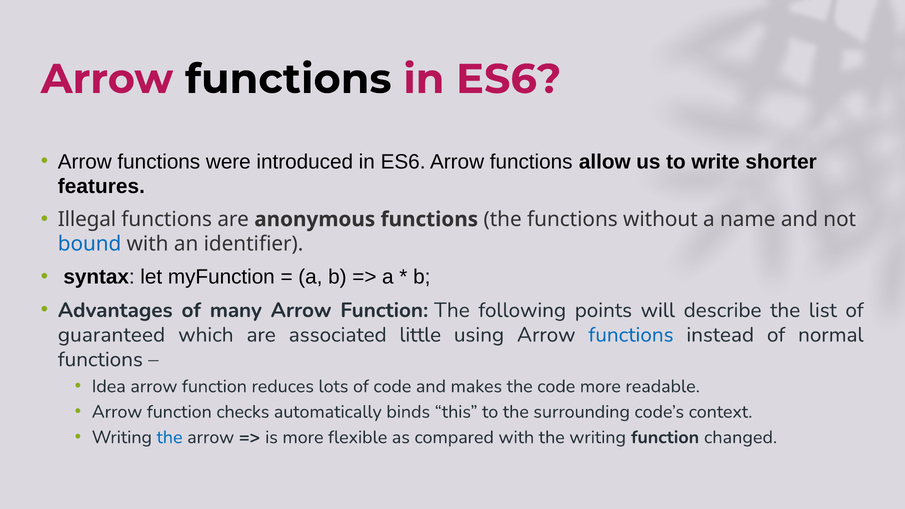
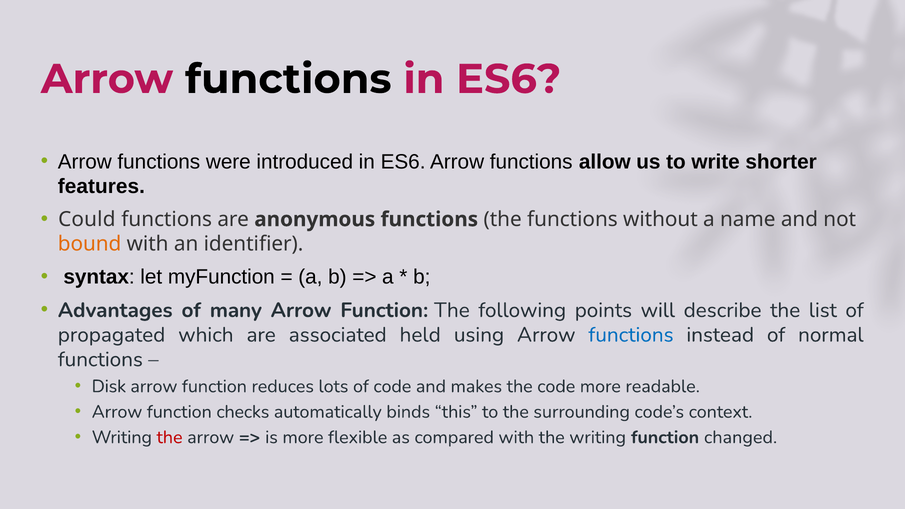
Illegal: Illegal -> Could
bound colour: blue -> orange
guaranteed: guaranteed -> propagated
little: little -> held
Idea: Idea -> Disk
the at (170, 437) colour: blue -> red
